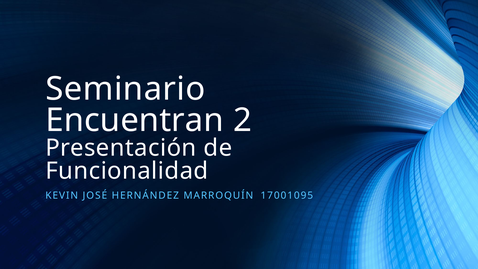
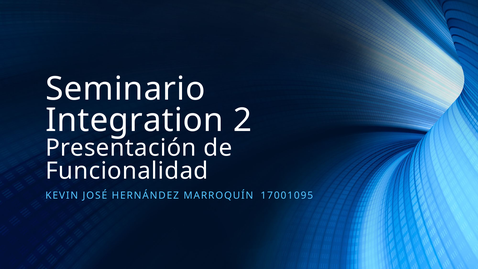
Encuentran: Encuentran -> Integration
